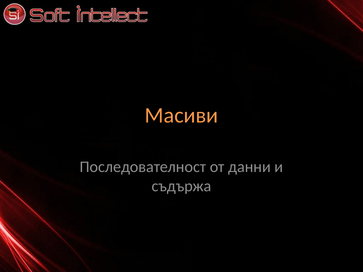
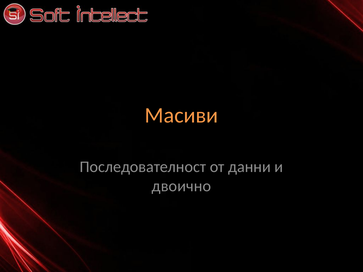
съдържа: съдържа -> двоично
